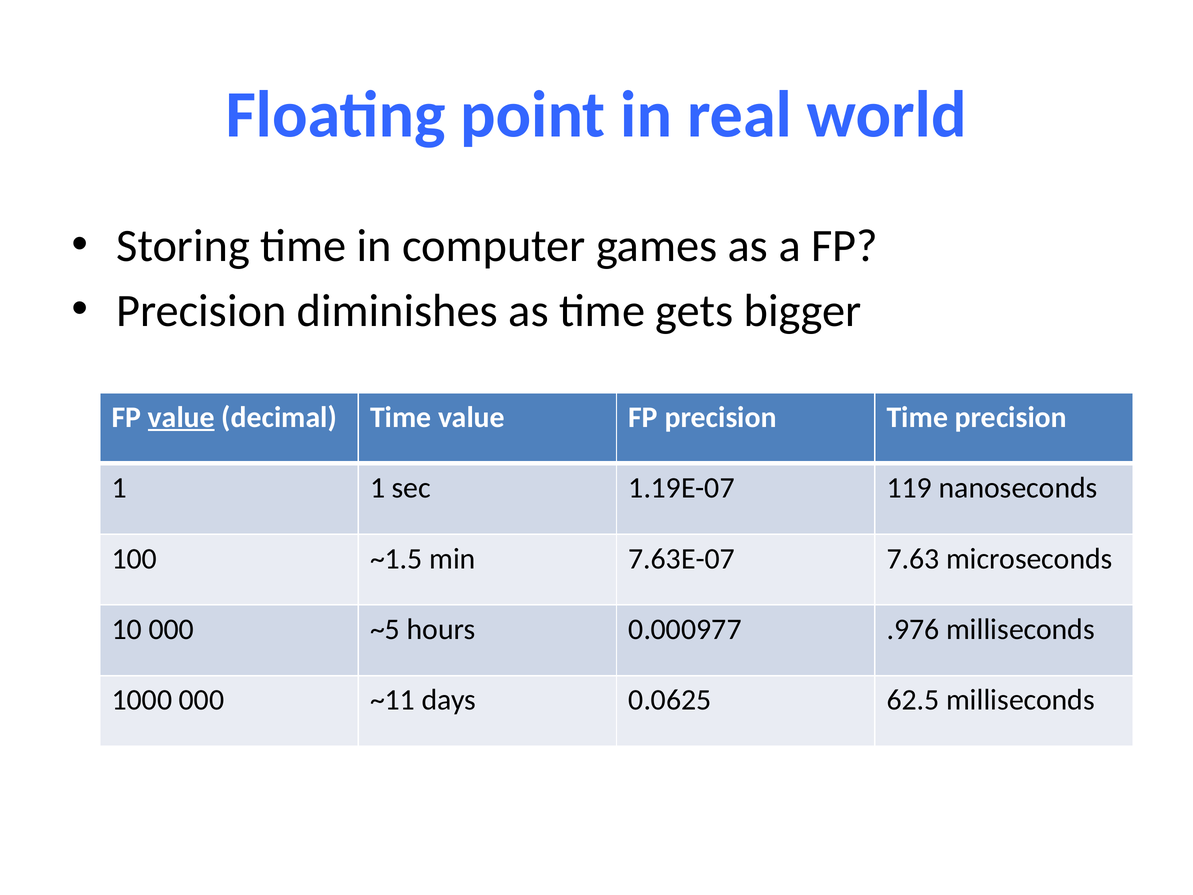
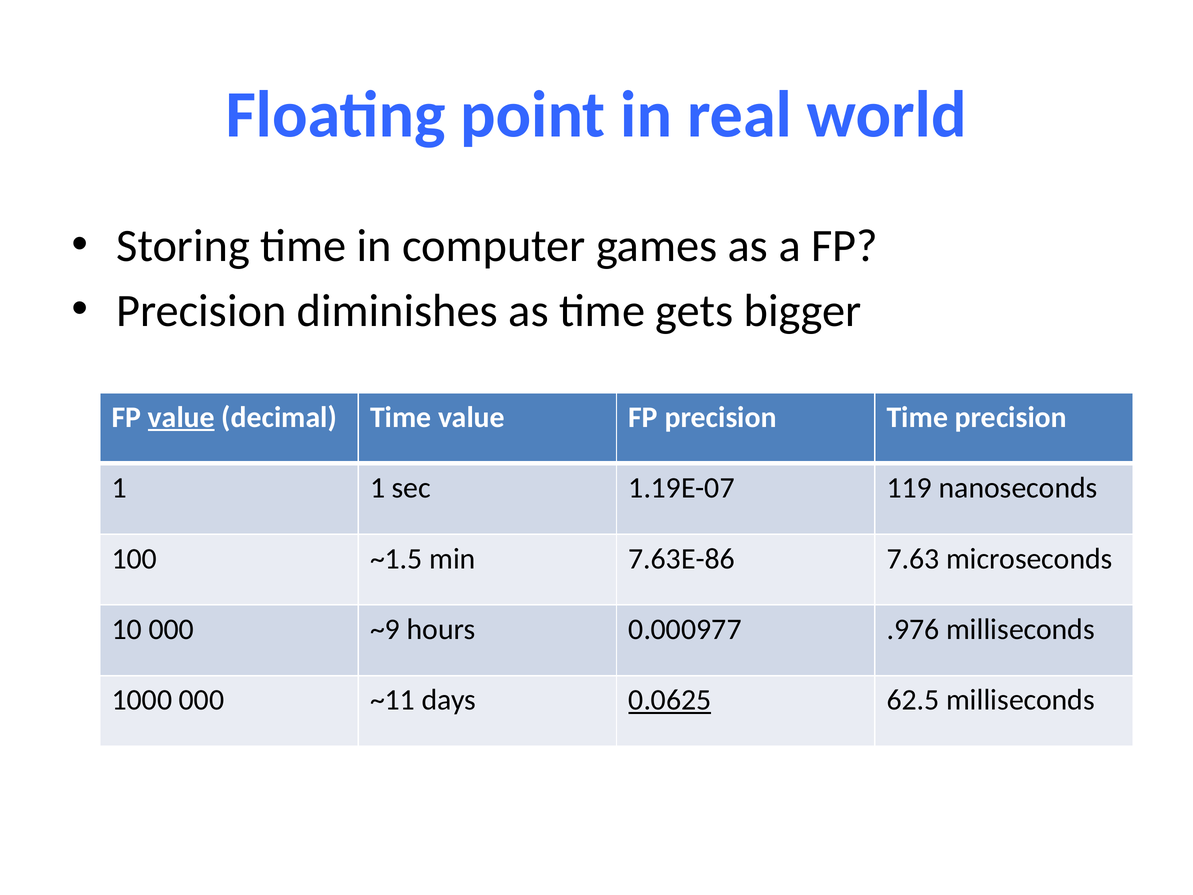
7.63E-07: 7.63E-07 -> 7.63E-86
~5: ~5 -> ~9
0.0625 underline: none -> present
